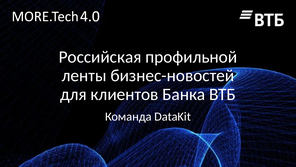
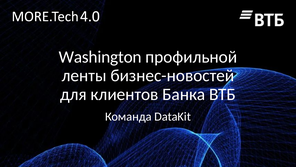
Российская: Российская -> Washington
